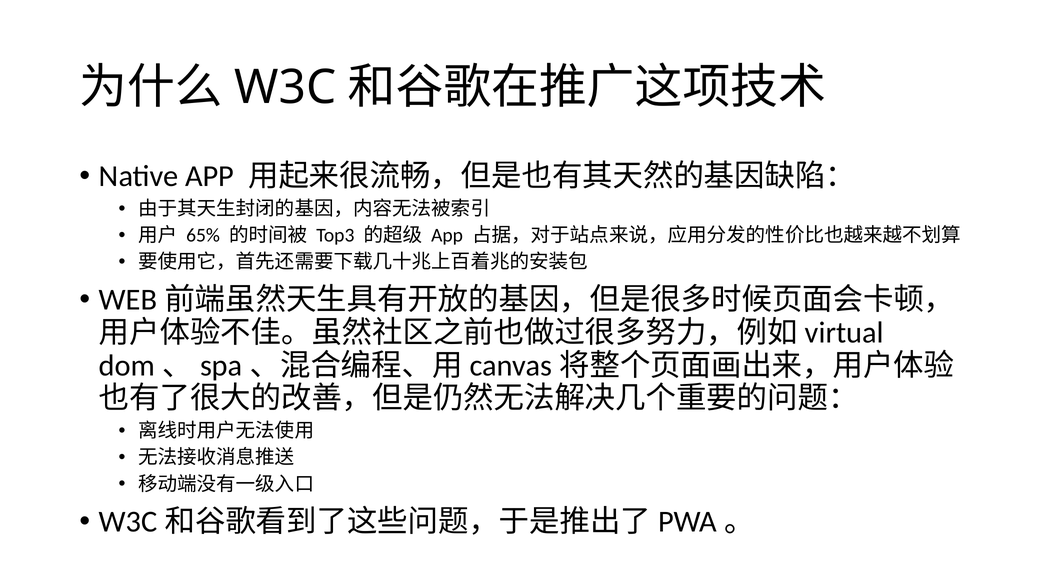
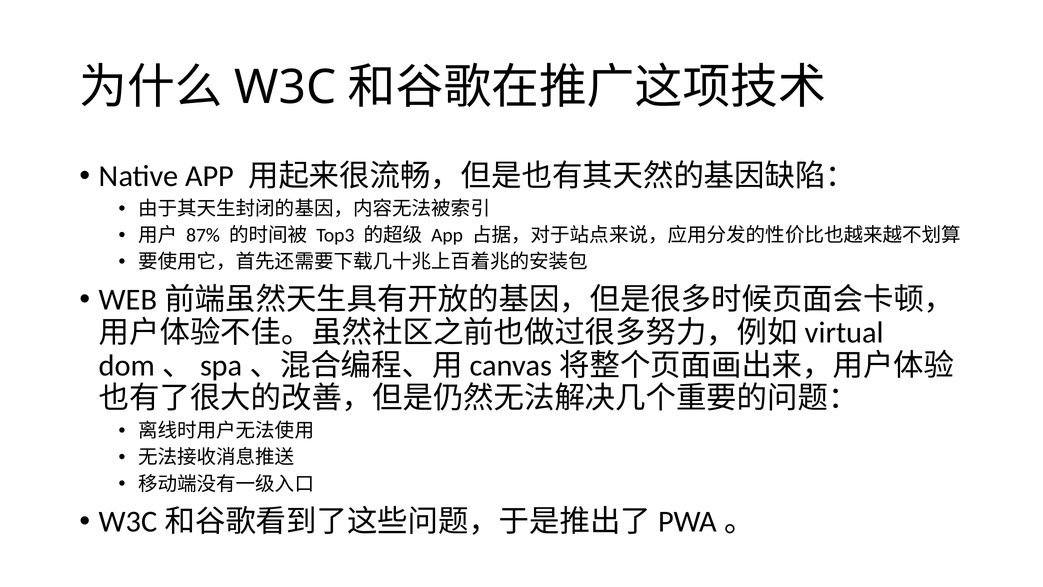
65%: 65% -> 87%
